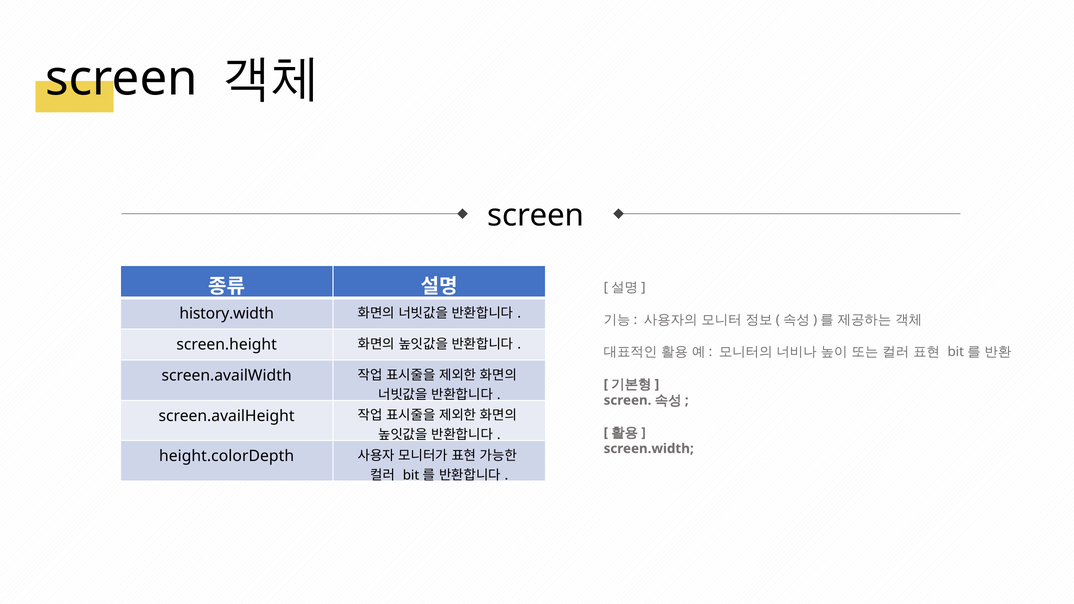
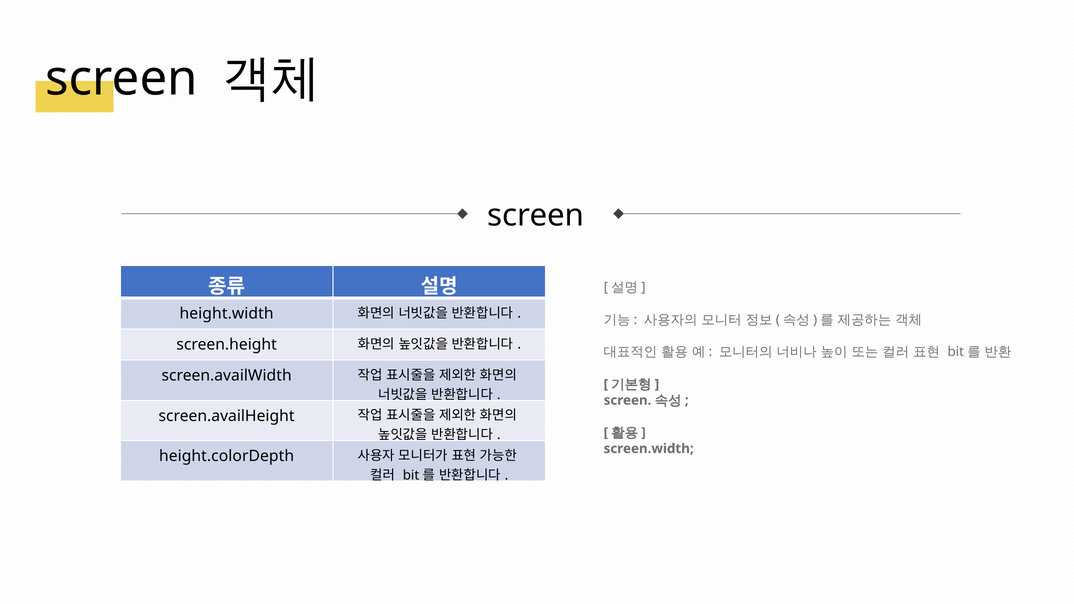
history.width: history.width -> height.width
